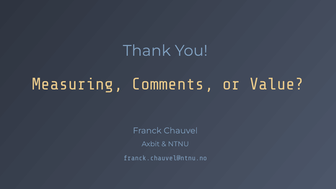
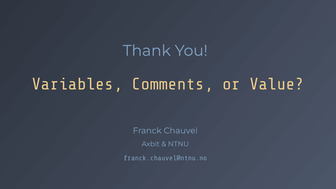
Measuring: Measuring -> Variables
